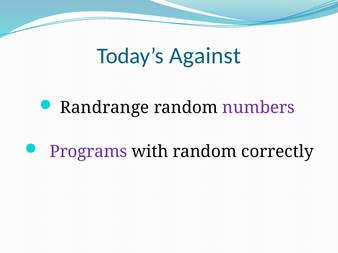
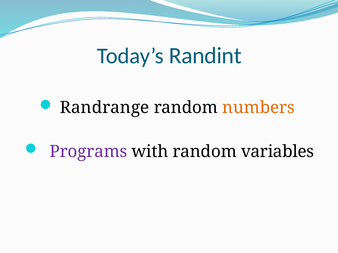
Against: Against -> Randint
numbers colour: purple -> orange
correctly: correctly -> variables
